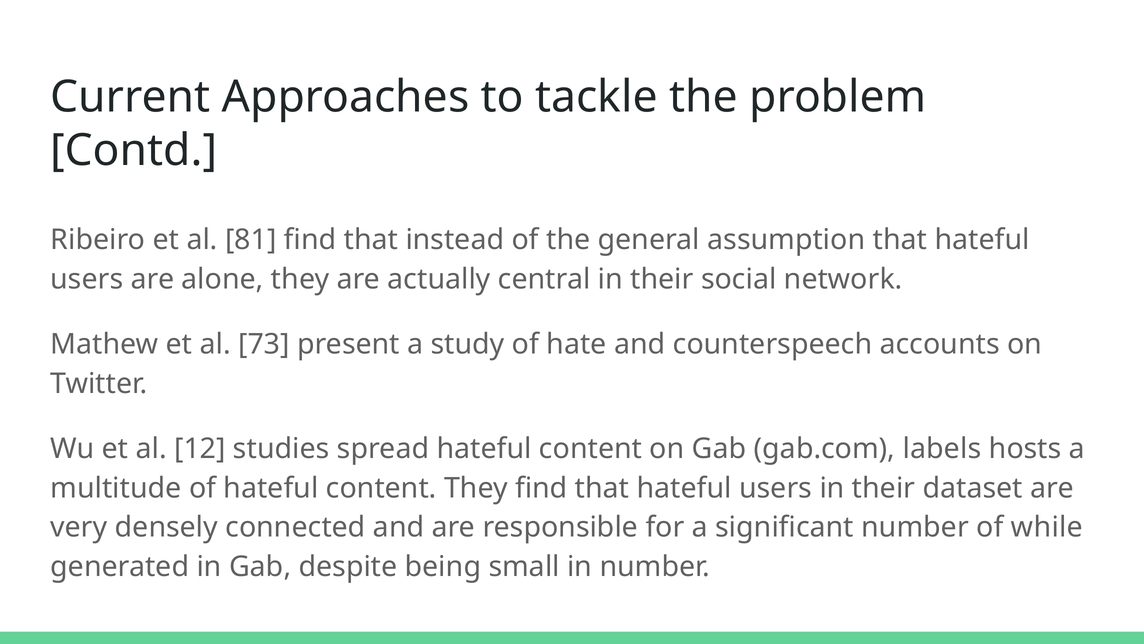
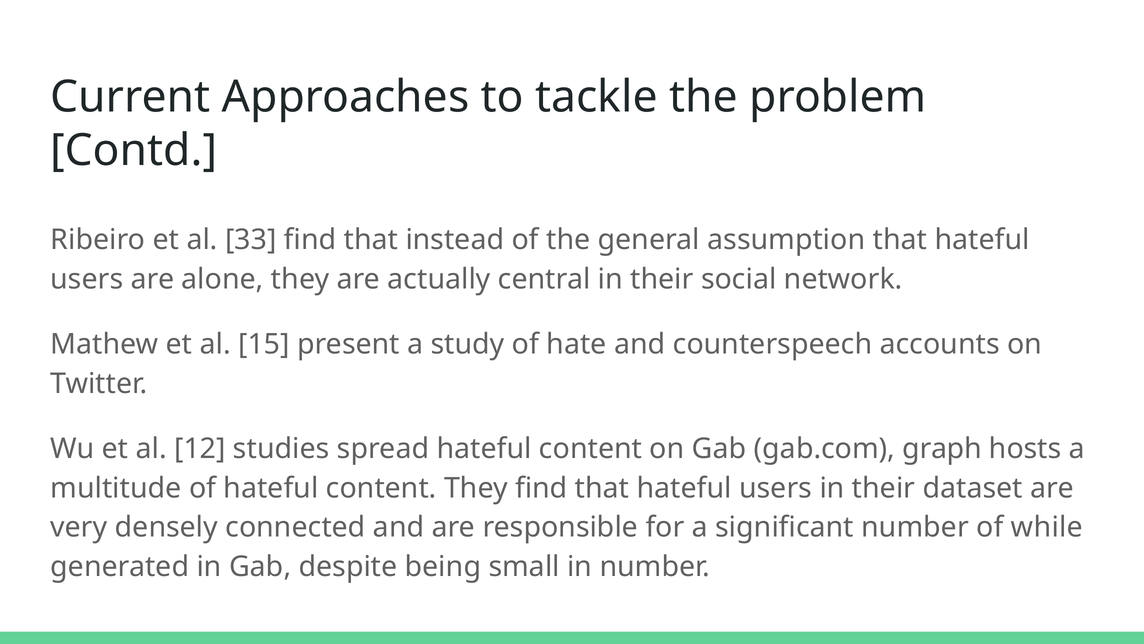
81: 81 -> 33
73: 73 -> 15
labels: labels -> graph
